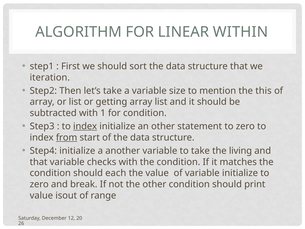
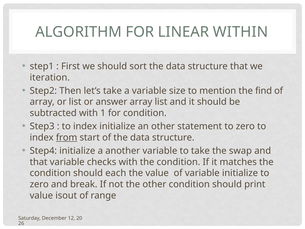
this: this -> find
getting: getting -> answer
index at (85, 126) underline: present -> none
living: living -> swap
